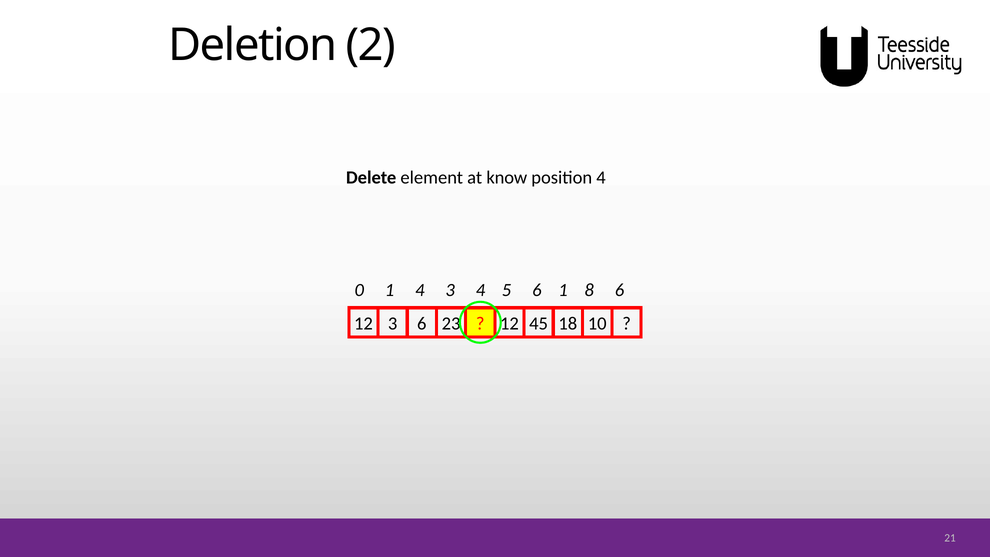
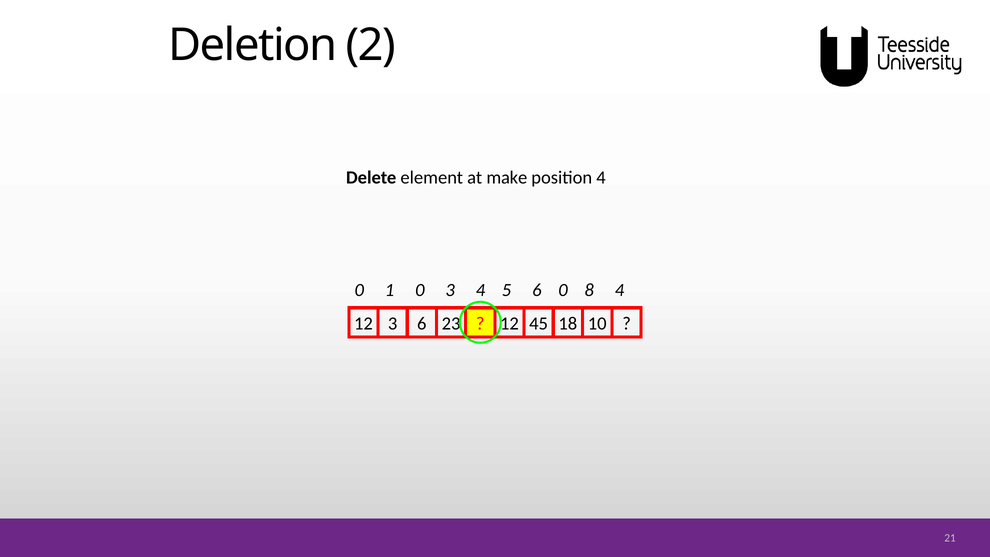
know: know -> make
1 4: 4 -> 0
6 1: 1 -> 0
8 6: 6 -> 4
